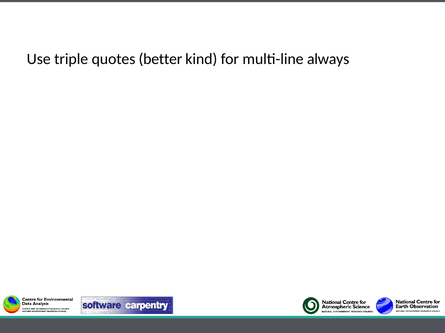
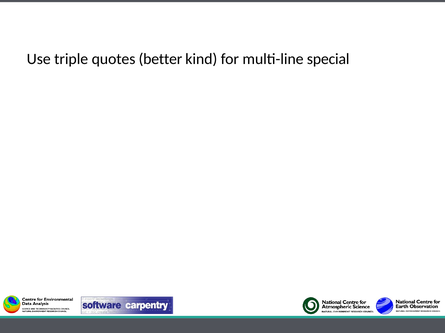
always: always -> special
